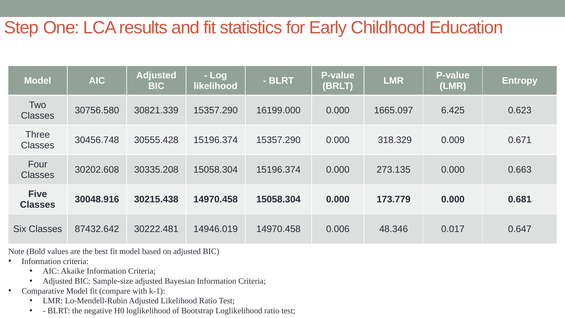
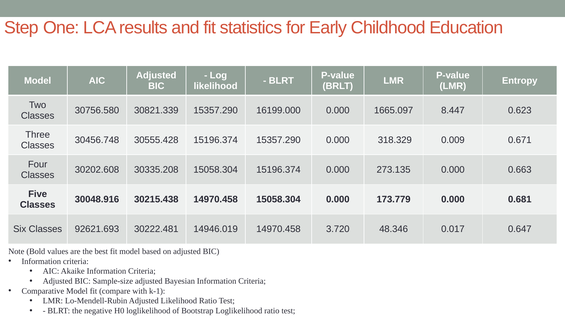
6.425: 6.425 -> 8.447
87432.642: 87432.642 -> 92621.693
0.006: 0.006 -> 3.720
